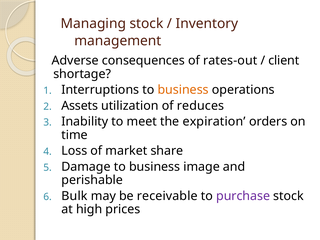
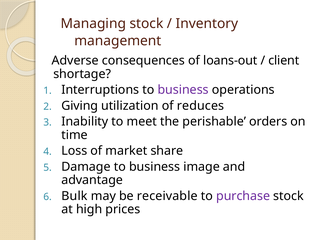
rates-out: rates-out -> loans-out
business at (183, 90) colour: orange -> purple
Assets: Assets -> Giving
expiration: expiration -> perishable
perishable: perishable -> advantage
